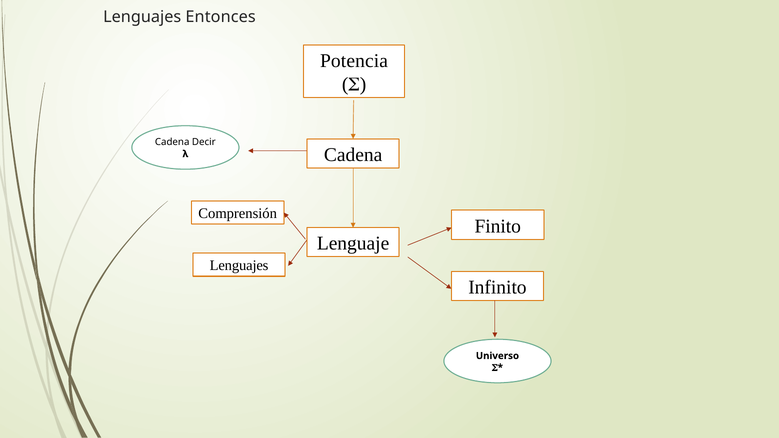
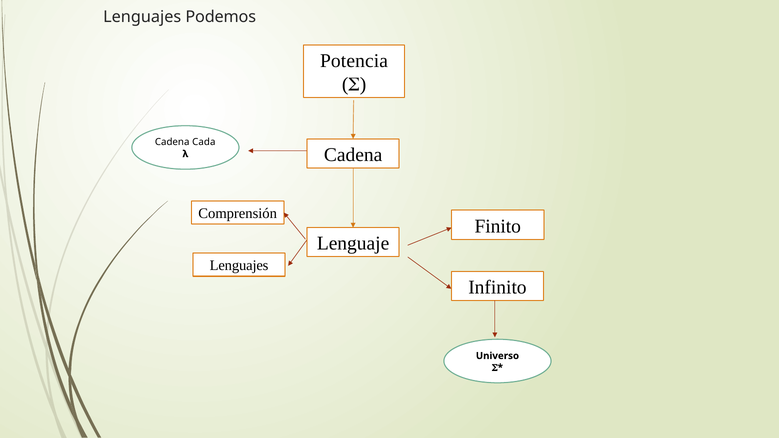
Entonces: Entonces -> Podemos
Decir: Decir -> Cada
